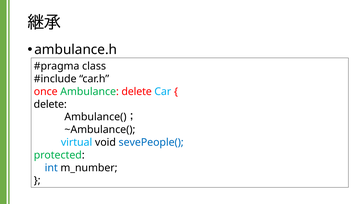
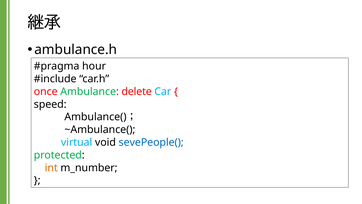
class: class -> hour
delete at (50, 104): delete -> speed
int colour: blue -> orange
